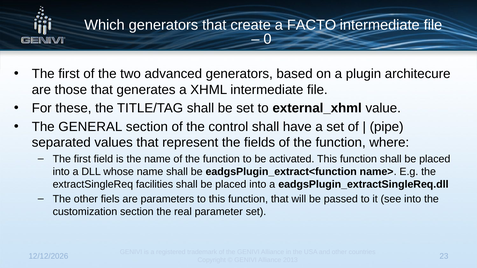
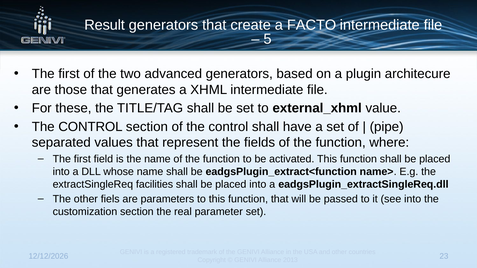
Which: Which -> Result
0: 0 -> 5
GENERAL at (90, 127): GENERAL -> CONTROL
